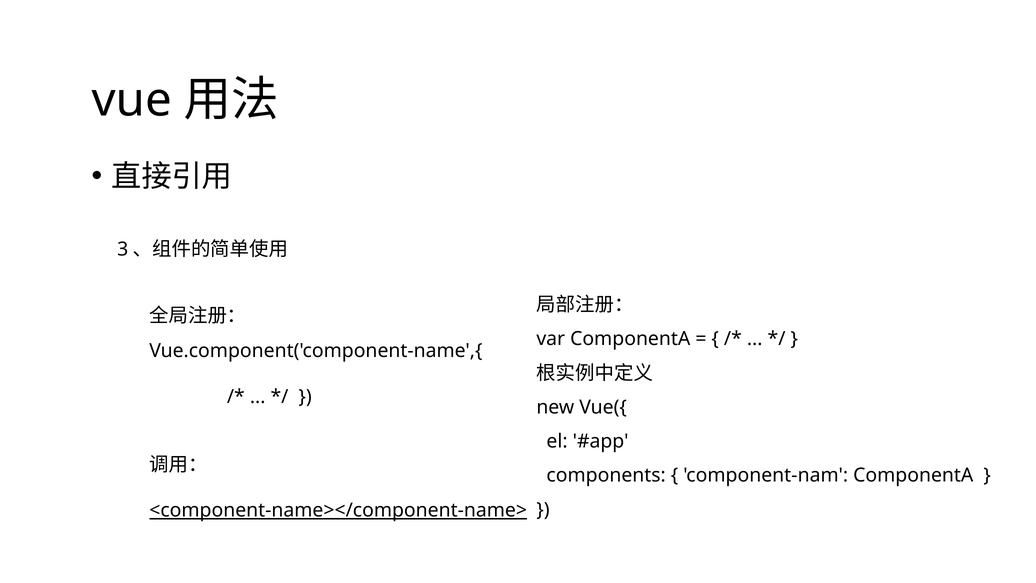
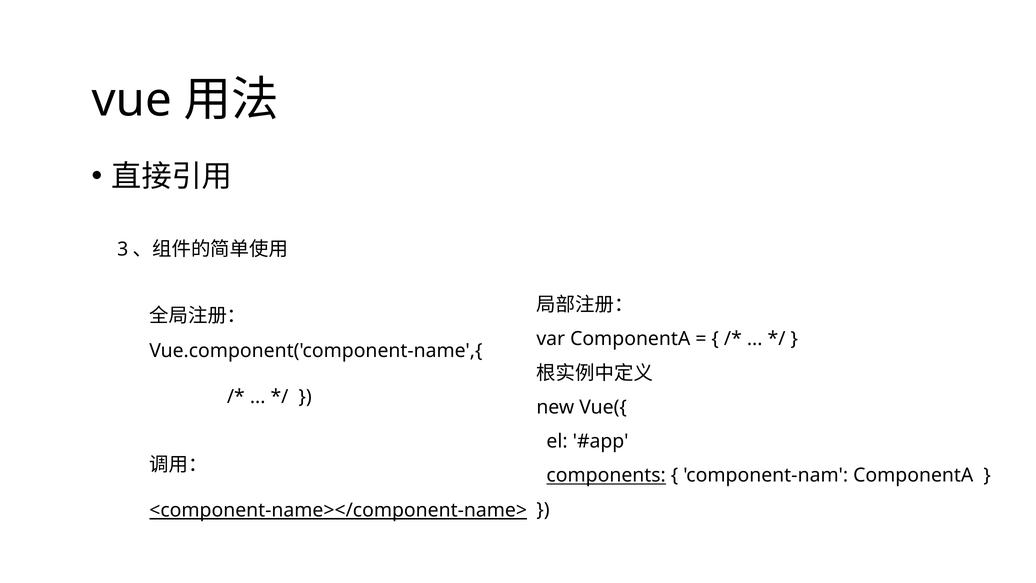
components underline: none -> present
